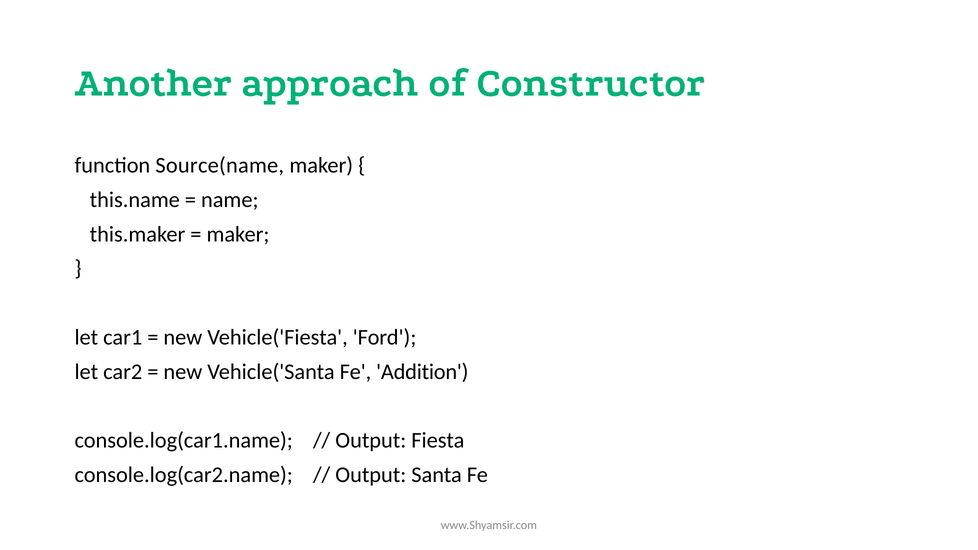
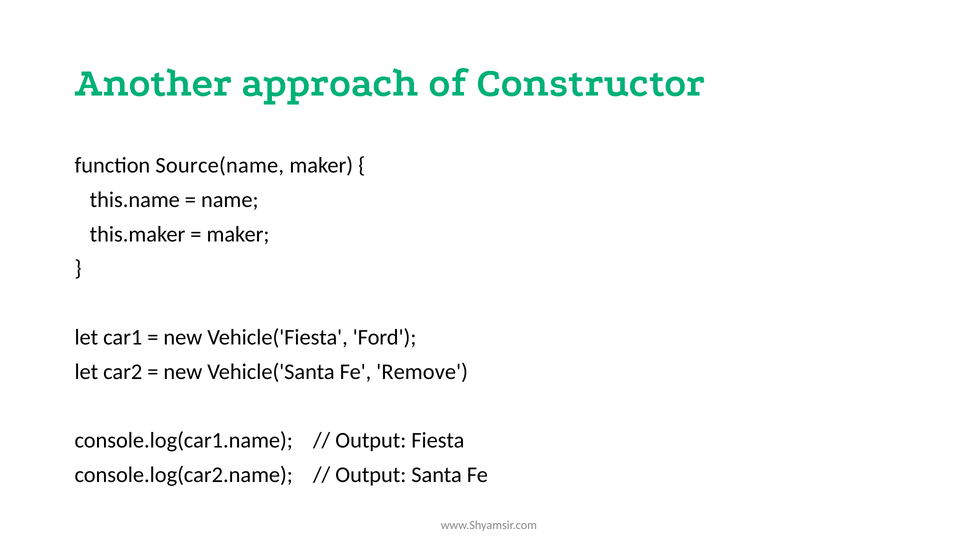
Addition: Addition -> Remove
